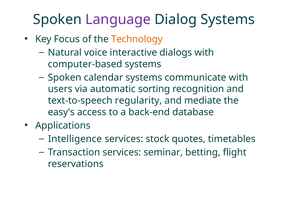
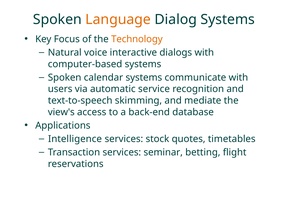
Language colour: purple -> orange
sorting: sorting -> service
regularity: regularity -> skimming
easy's: easy's -> view's
